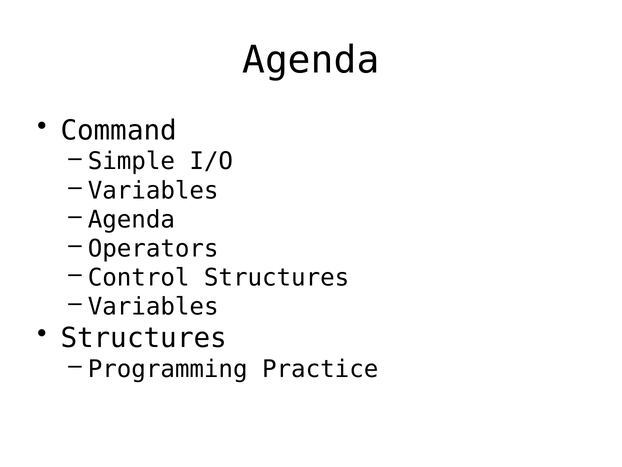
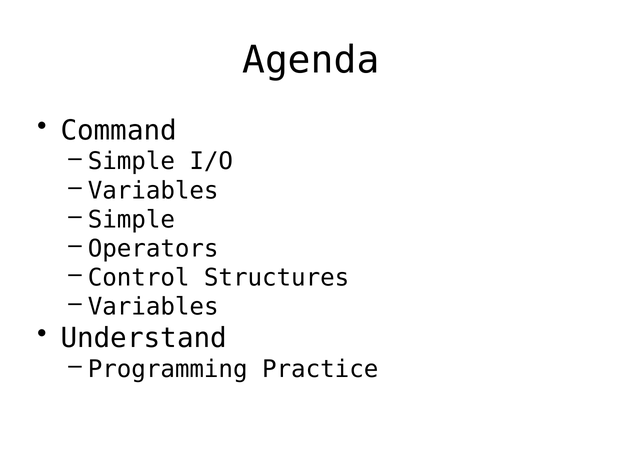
Agenda at (131, 219): Agenda -> Simple
Structures at (144, 338): Structures -> Understand
